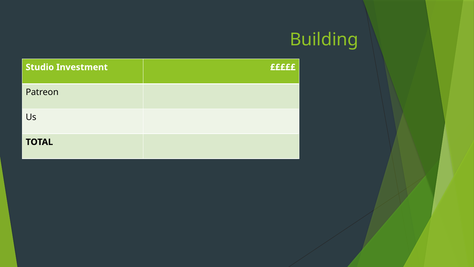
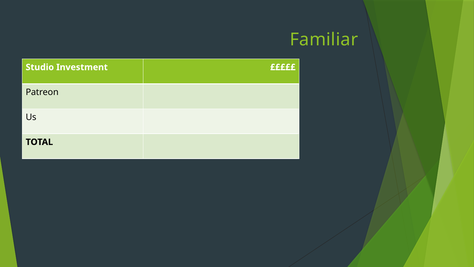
Building: Building -> Familiar
